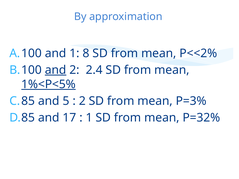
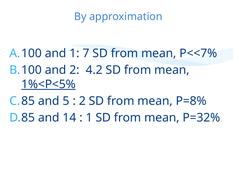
8: 8 -> 7
P<<2%: P<<2% -> P<<7%
and at (56, 70) underline: present -> none
2.4: 2.4 -> 4.2
P=3%: P=3% -> P=8%
17: 17 -> 14
